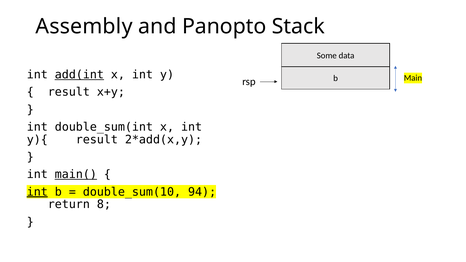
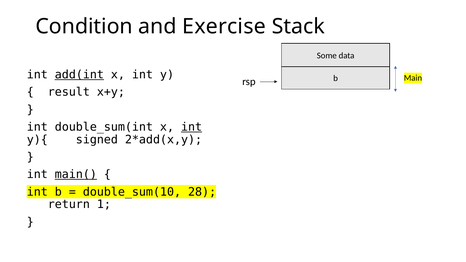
Assembly: Assembly -> Condition
Panopto: Panopto -> Exercise
int at (192, 127) underline: none -> present
y){ result: result -> signed
int at (37, 192) underline: present -> none
94: 94 -> 28
8: 8 -> 1
